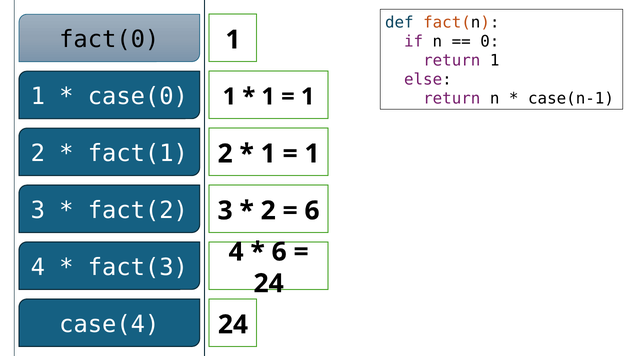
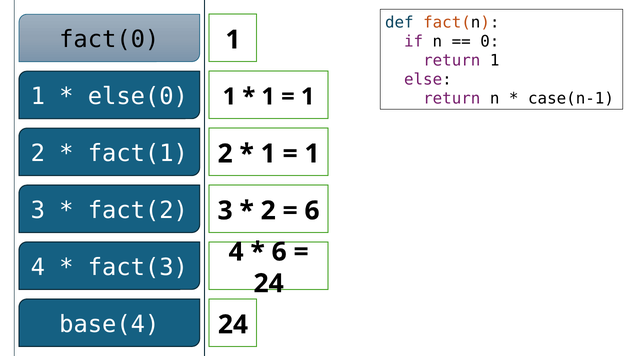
case(0: case(0 -> else(0
case(4: case(4 -> base(4
